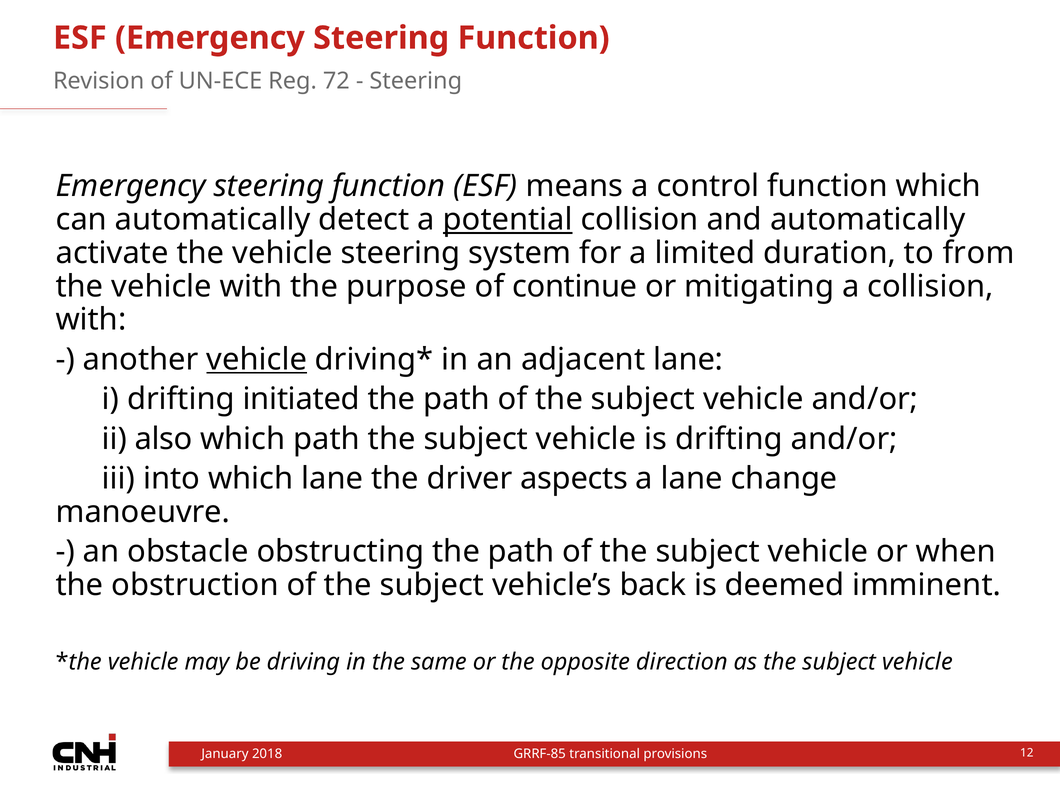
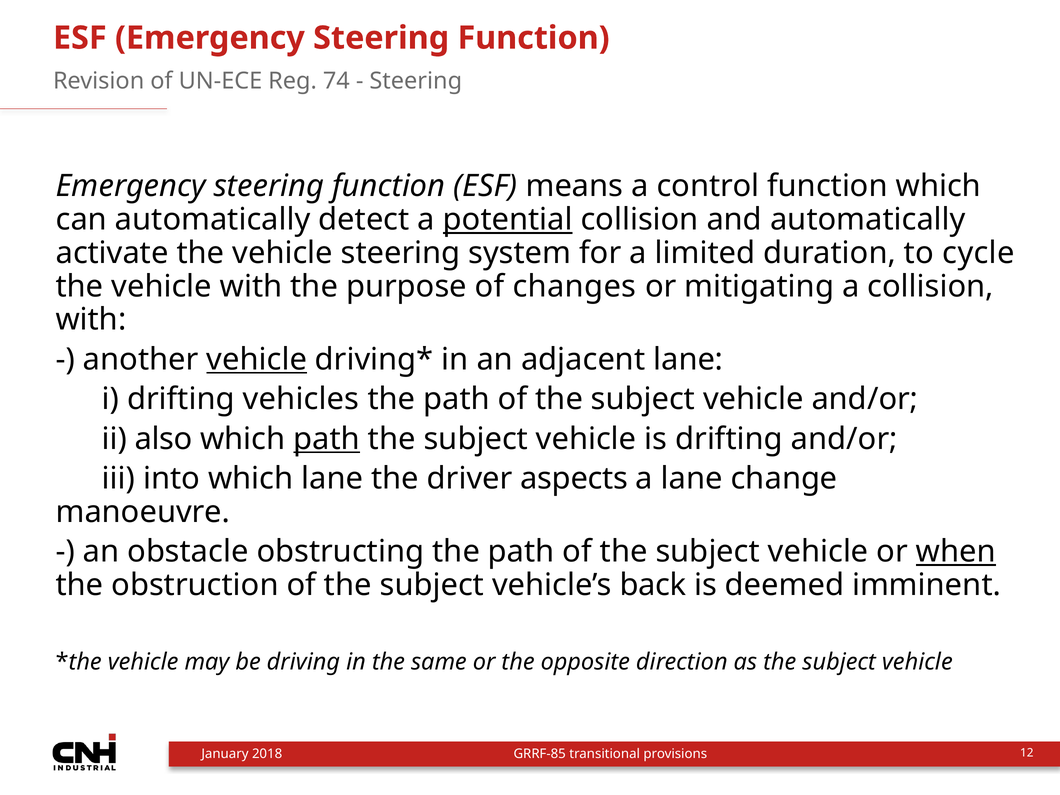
72: 72 -> 74
from: from -> cycle
continue: continue -> changes
initiated: initiated -> vehicles
path at (327, 439) underline: none -> present
when underline: none -> present
